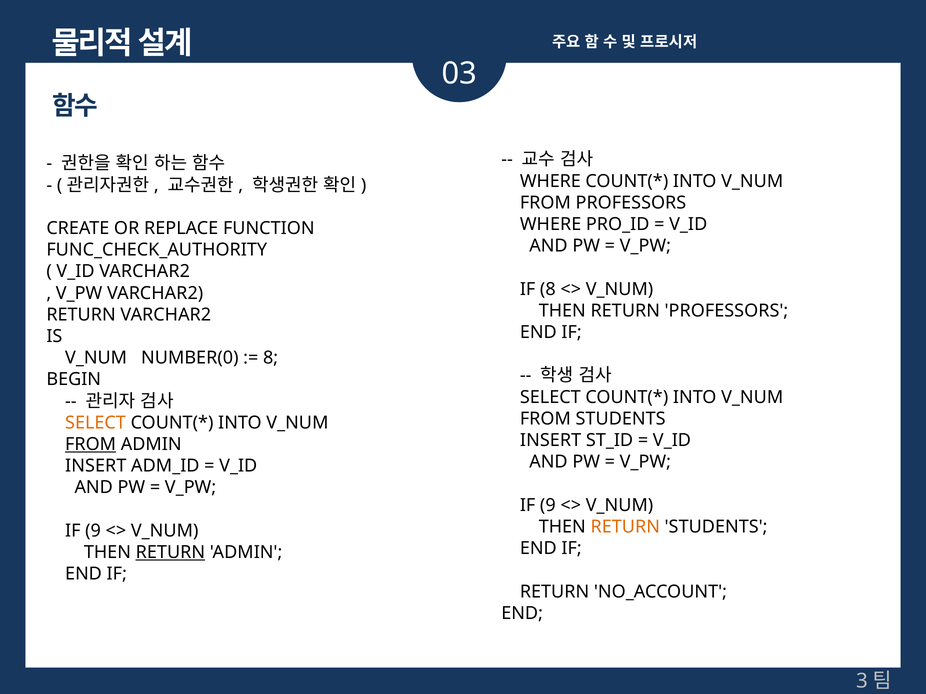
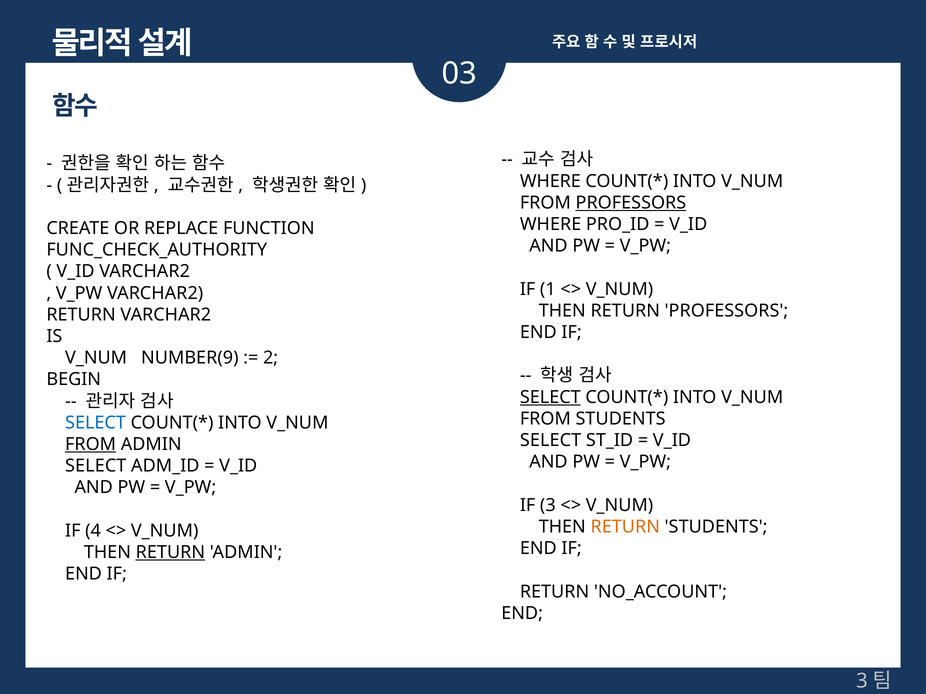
PROFESSORS at (631, 203) underline: none -> present
IF 8: 8 -> 1
NUMBER(0: NUMBER(0 -> NUMBER(9
8 at (271, 358): 8 -> 2
SELECT at (550, 397) underline: none -> present
SELECT at (95, 423) colour: orange -> blue
INSERT at (551, 441): INSERT -> SELECT
INSERT at (96, 466): INSERT -> SELECT
9 at (548, 506): 9 -> 3
9 at (93, 531): 9 -> 4
